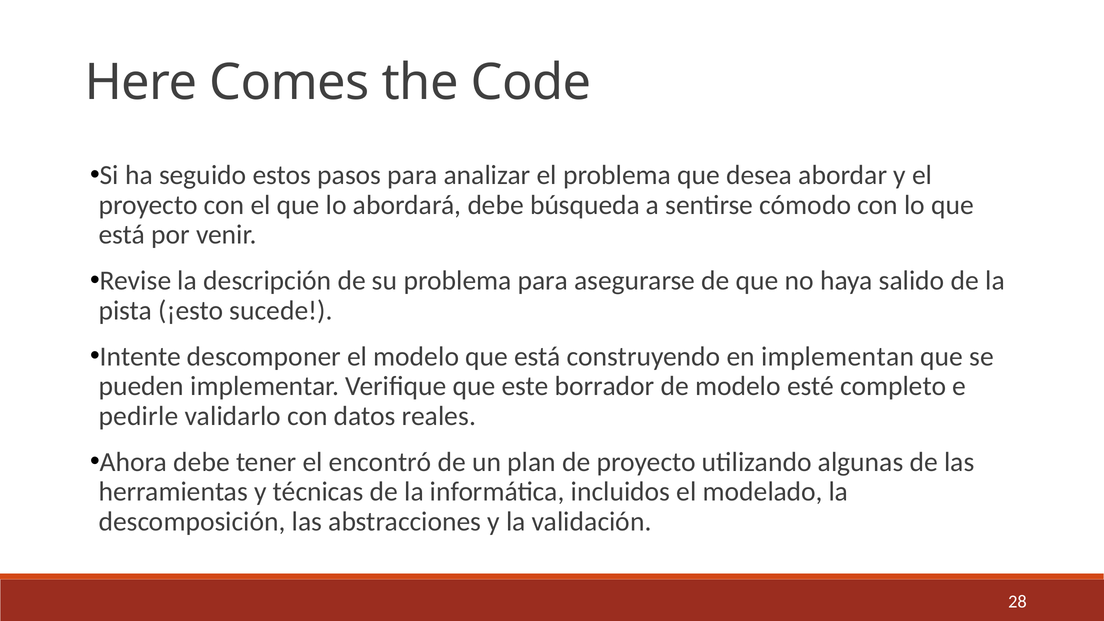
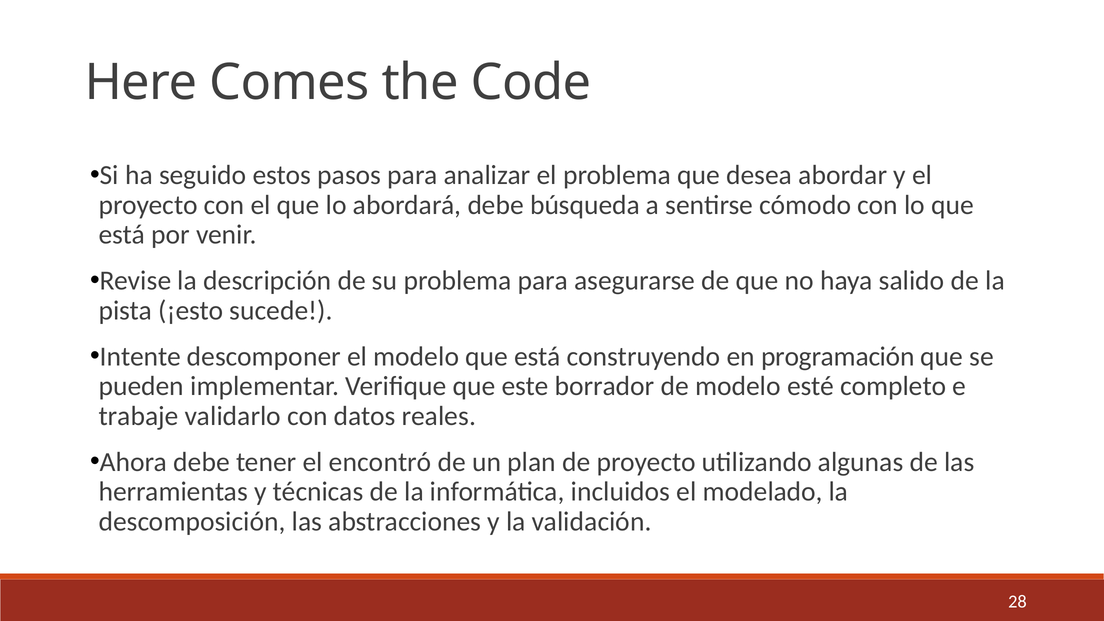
implementan: implementan -> programación
pedirle: pedirle -> trabaje
